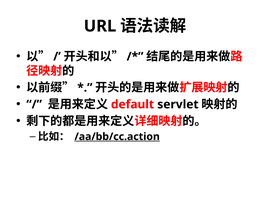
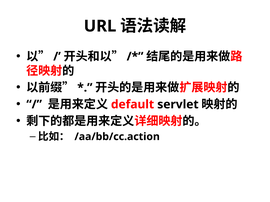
/aa/bb/cc.action underline: present -> none
